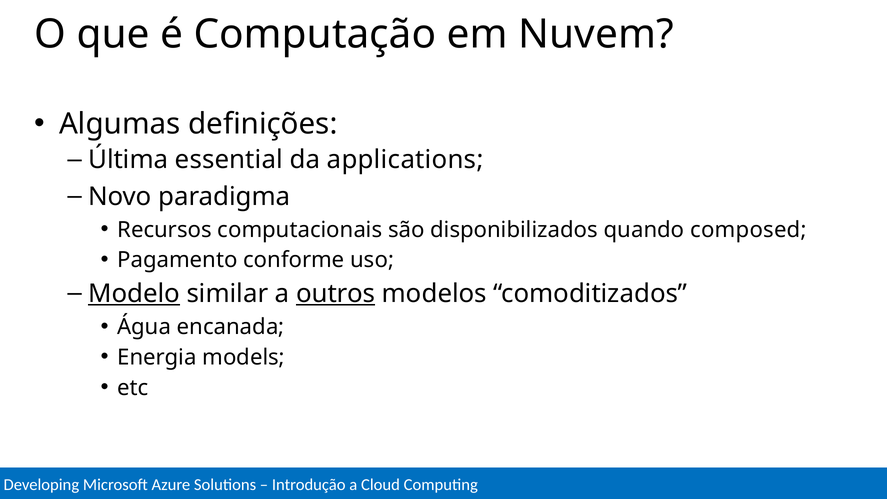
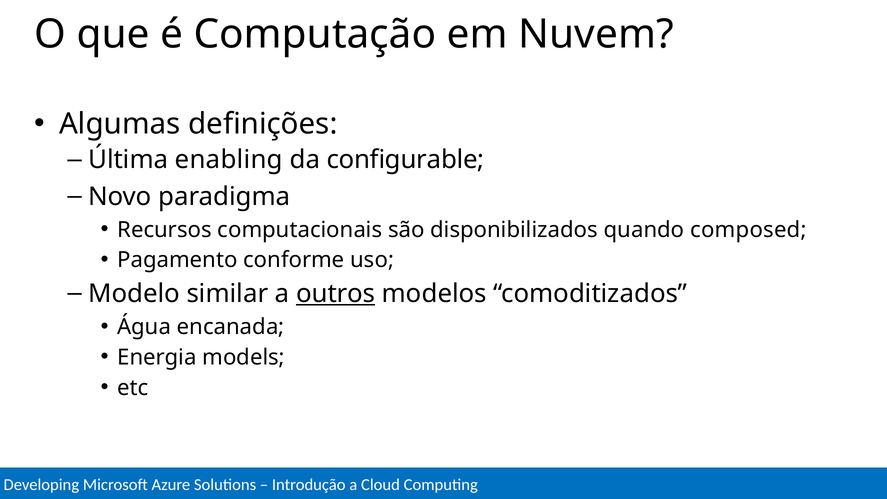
essential: essential -> enabling
applications: applications -> configurable
Modelo underline: present -> none
